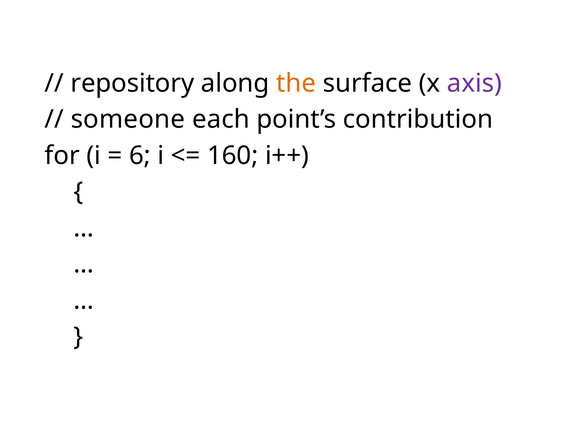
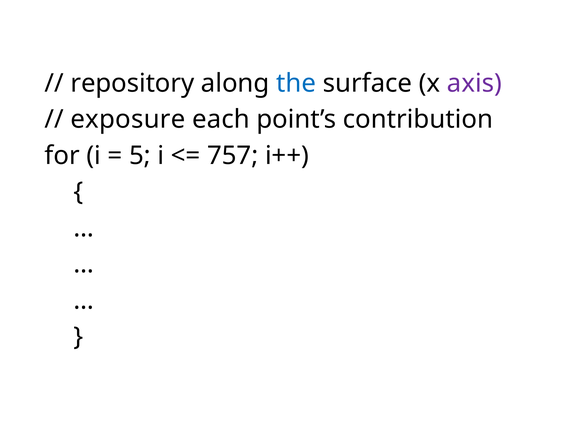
the colour: orange -> blue
someone: someone -> exposure
6: 6 -> 5
160: 160 -> 757
